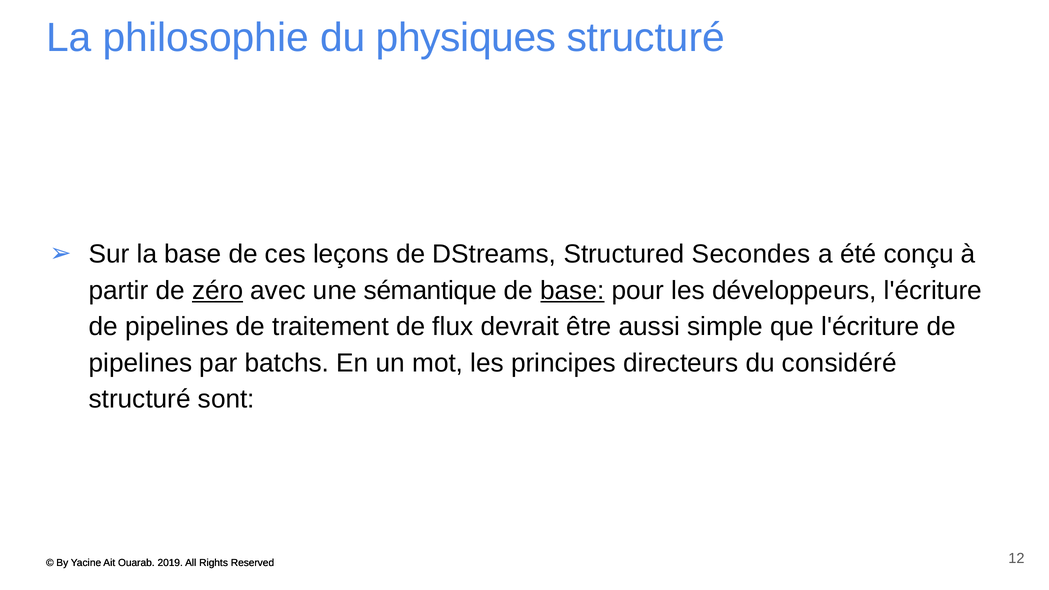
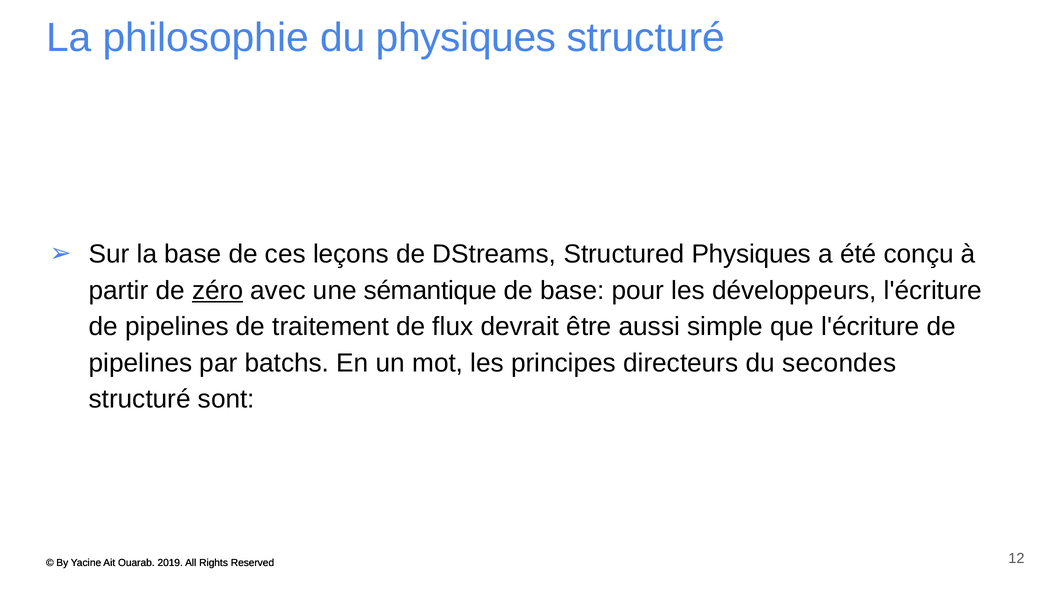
Structured Secondes: Secondes -> Physiques
base at (572, 291) underline: present -> none
considéré: considéré -> secondes
